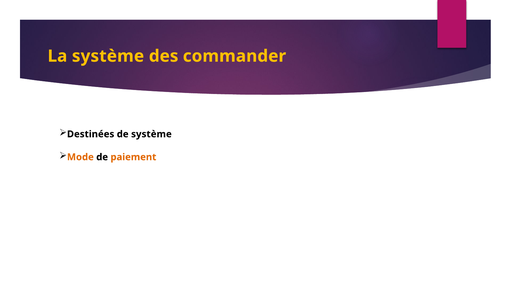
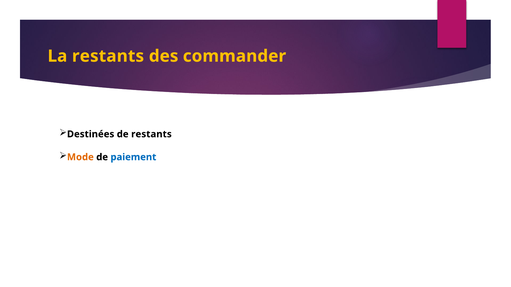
La système: système -> restants
de système: système -> restants
paiement colour: orange -> blue
